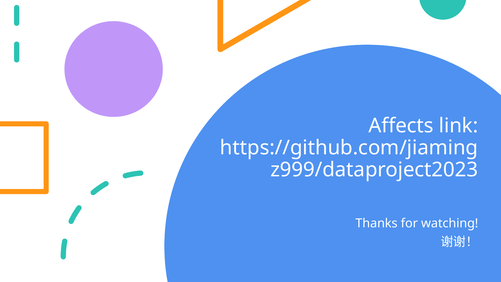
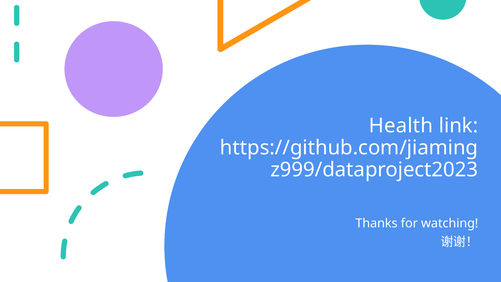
Affects: Affects -> Health
